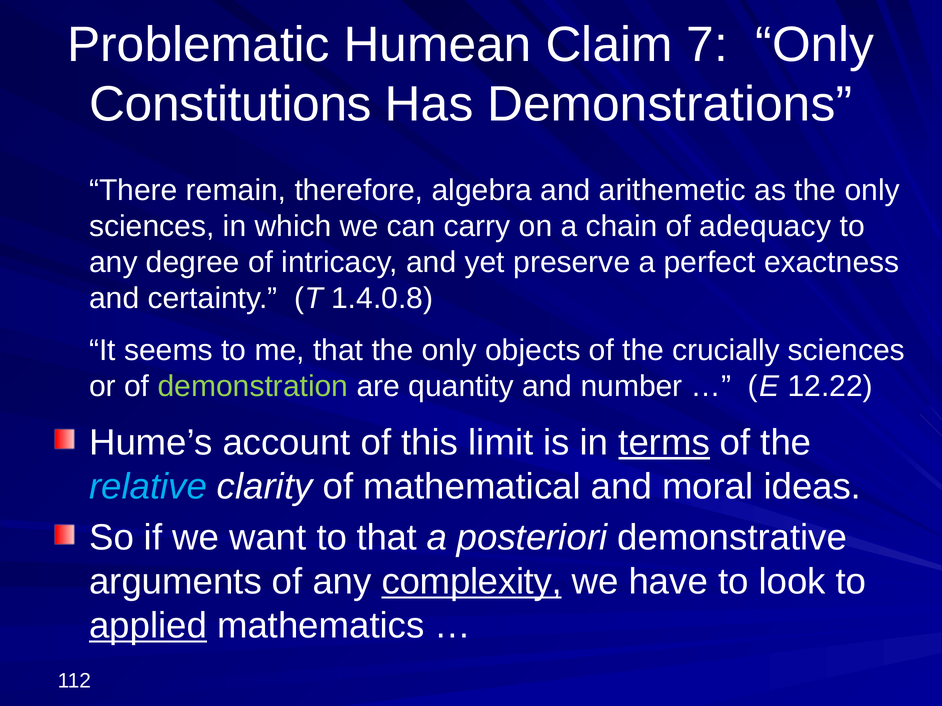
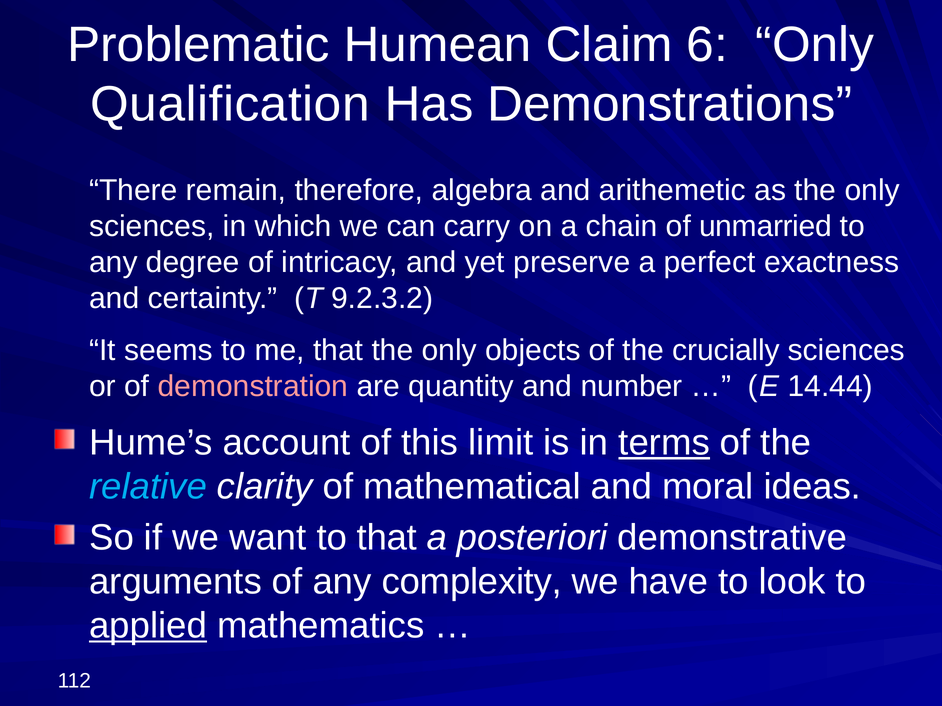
7: 7 -> 6
Constitutions: Constitutions -> Qualification
adequacy: adequacy -> unmarried
1.4.0.8: 1.4.0.8 -> 9.2.3.2
demonstration colour: light green -> pink
12.22: 12.22 -> 14.44
complexity underline: present -> none
